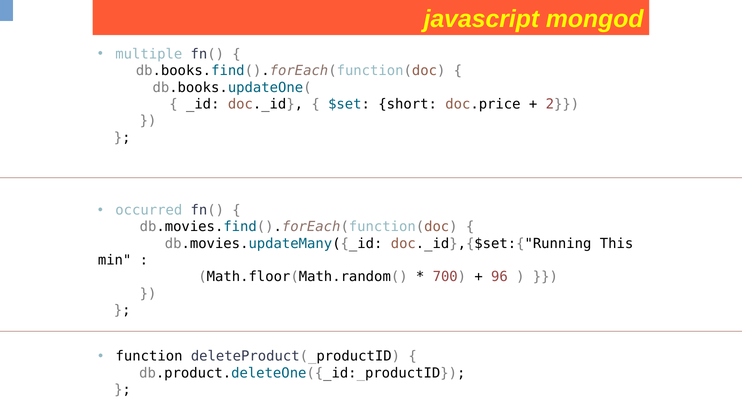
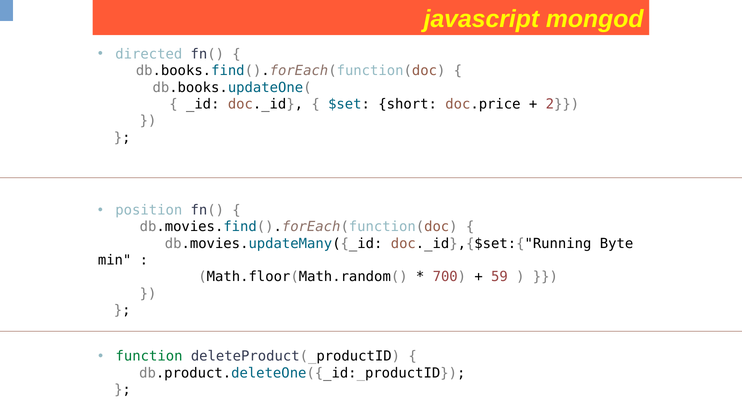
multiple: multiple -> directed
occurred: occurred -> position
This: This -> Byte
96: 96 -> 59
function colour: black -> green
